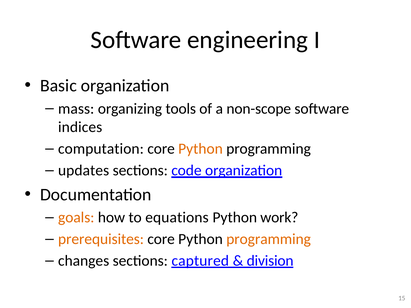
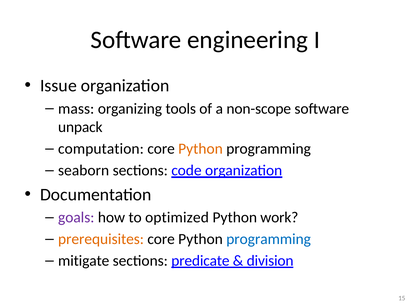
Basic: Basic -> Issue
indices: indices -> unpack
updates: updates -> seaborn
goals colour: orange -> purple
equations: equations -> optimized
programming at (269, 239) colour: orange -> blue
changes: changes -> mitigate
captured: captured -> predicate
